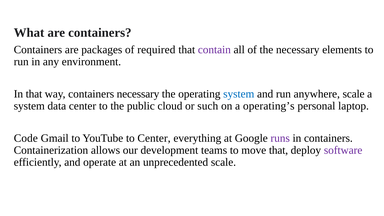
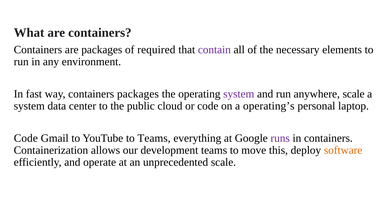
In that: that -> fast
containers necessary: necessary -> packages
system at (239, 94) colour: blue -> purple
or such: such -> code
to Center: Center -> Teams
move that: that -> this
software colour: purple -> orange
